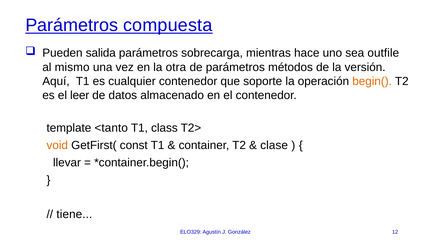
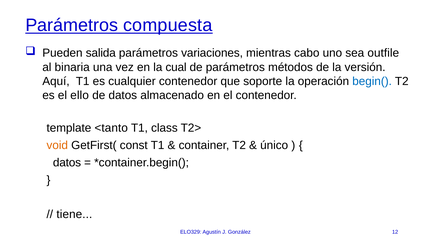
sobrecarga: sobrecarga -> variaciones
hace: hace -> cabo
mismo: mismo -> binaria
otra: otra -> cual
begin( colour: orange -> blue
leer: leer -> ello
clase: clase -> único
llevar at (67, 162): llevar -> datos
